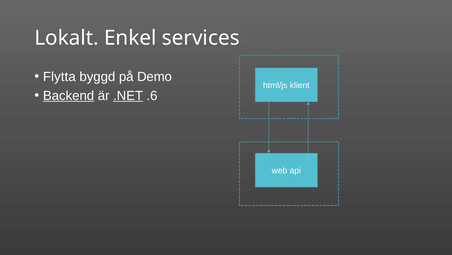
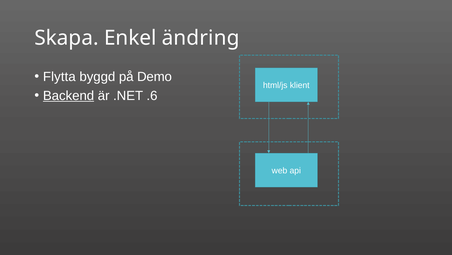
Lokalt: Lokalt -> Skapa
services: services -> ändring
.NET underline: present -> none
